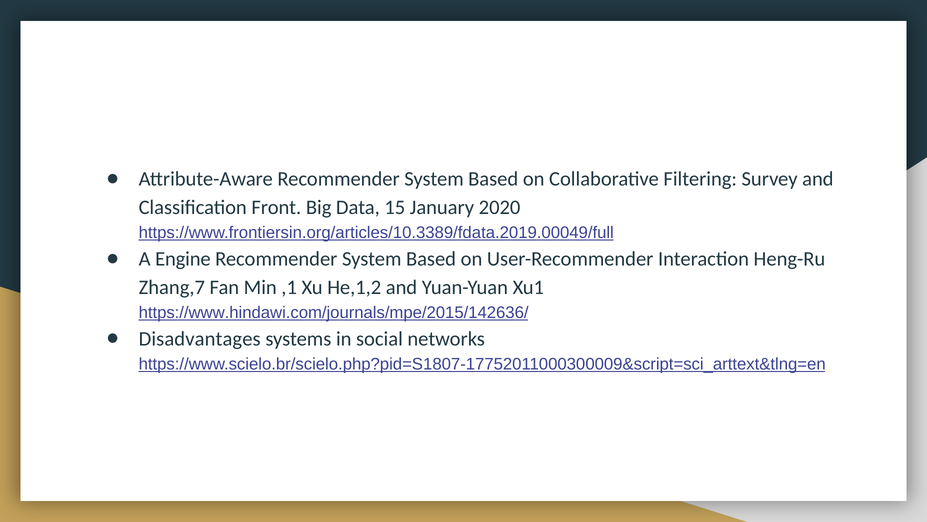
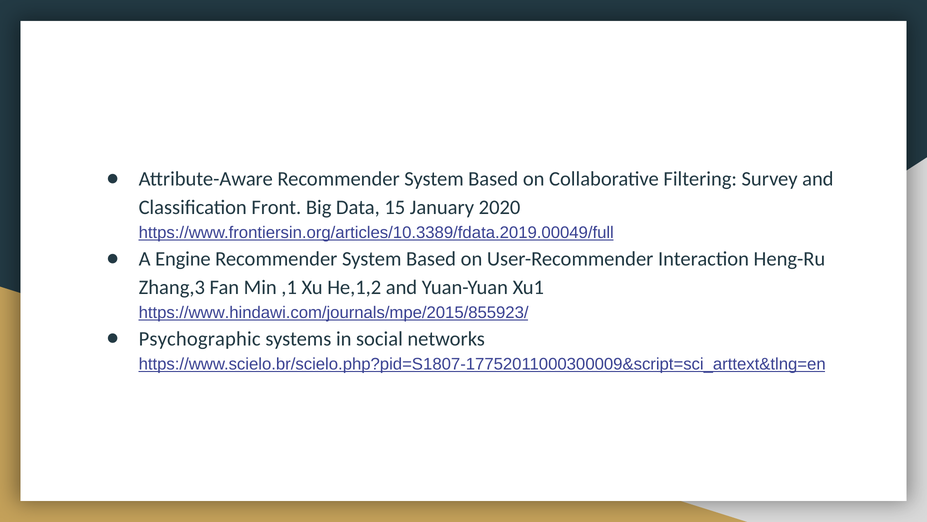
Zhang,7: Zhang,7 -> Zhang,3
https://www.hindawi.com/journals/mpe/2015/142636/: https://www.hindawi.com/journals/mpe/2015/142636/ -> https://www.hindawi.com/journals/mpe/2015/855923/
Disadvantages: Disadvantages -> Psychographic
